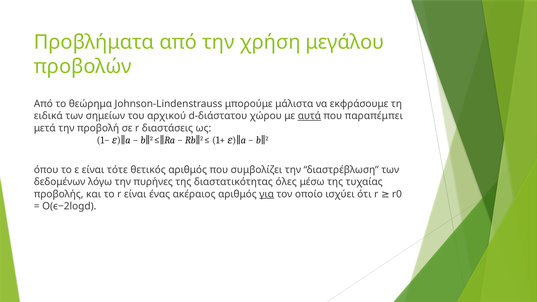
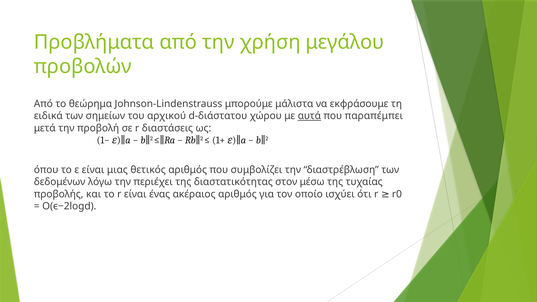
τότε: τότε -> μιας
πυρήνες: πυρήνες -> περιέχει
όλες: όλες -> στον
για underline: present -> none
